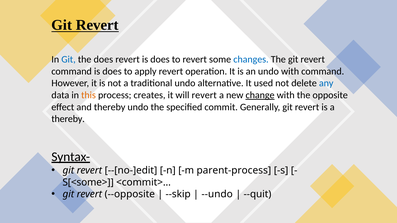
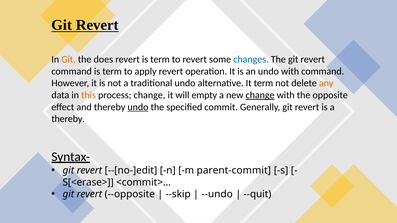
Git at (69, 60) colour: blue -> orange
revert is does: does -> term
command is does: does -> term
It used: used -> term
any colour: blue -> orange
process creates: creates -> change
will revert: revert -> empty
undo at (138, 107) underline: none -> present
parent-process: parent-process -> parent-commit
S[<some>: S[<some> -> S[<erase>
